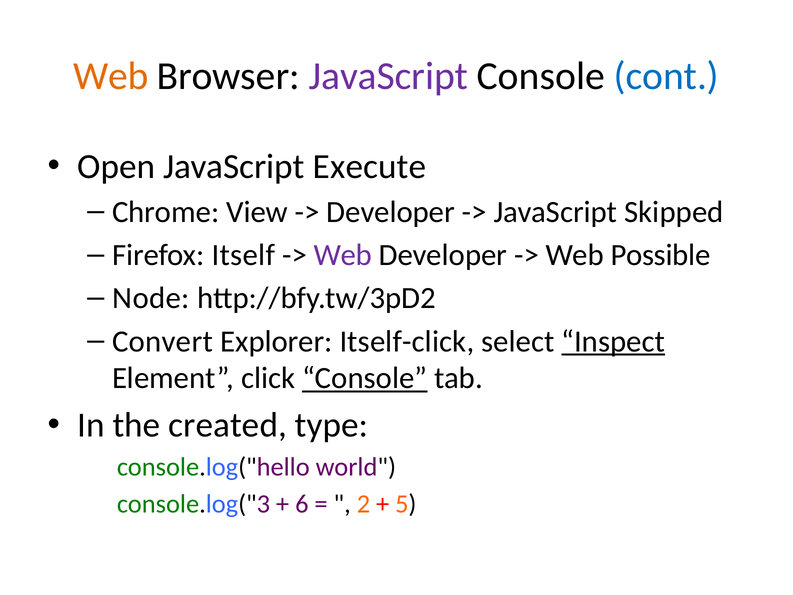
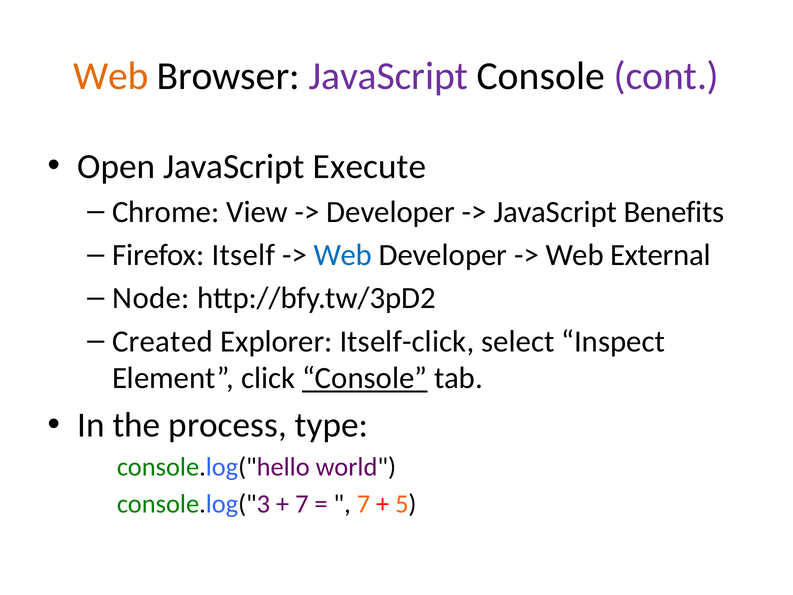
cont colour: blue -> purple
Skipped: Skipped -> Benefits
Web at (343, 255) colour: purple -> blue
Possible: Possible -> External
Convert: Convert -> Created
Inspect underline: present -> none
created: created -> process
6 at (302, 504): 6 -> 7
2 at (363, 504): 2 -> 7
